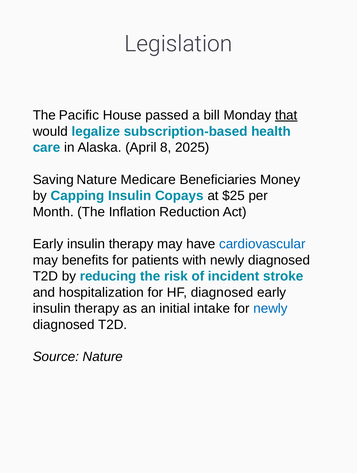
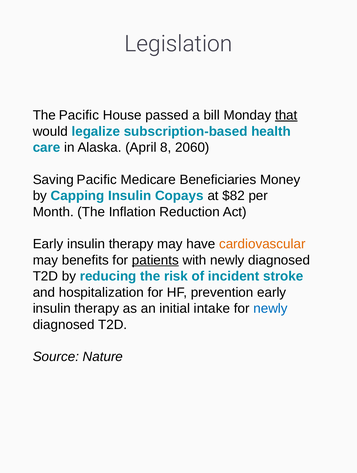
2025: 2025 -> 2060
Saving Nature: Nature -> Pacific
$25: $25 -> $82
cardiovascular colour: blue -> orange
patients underline: none -> present
HF diagnosed: diagnosed -> prevention
